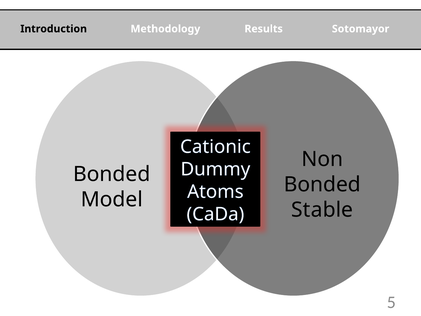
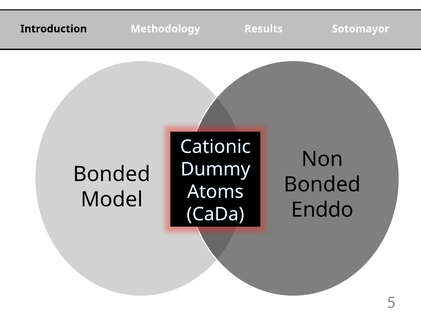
Stable: Stable -> Enddo
